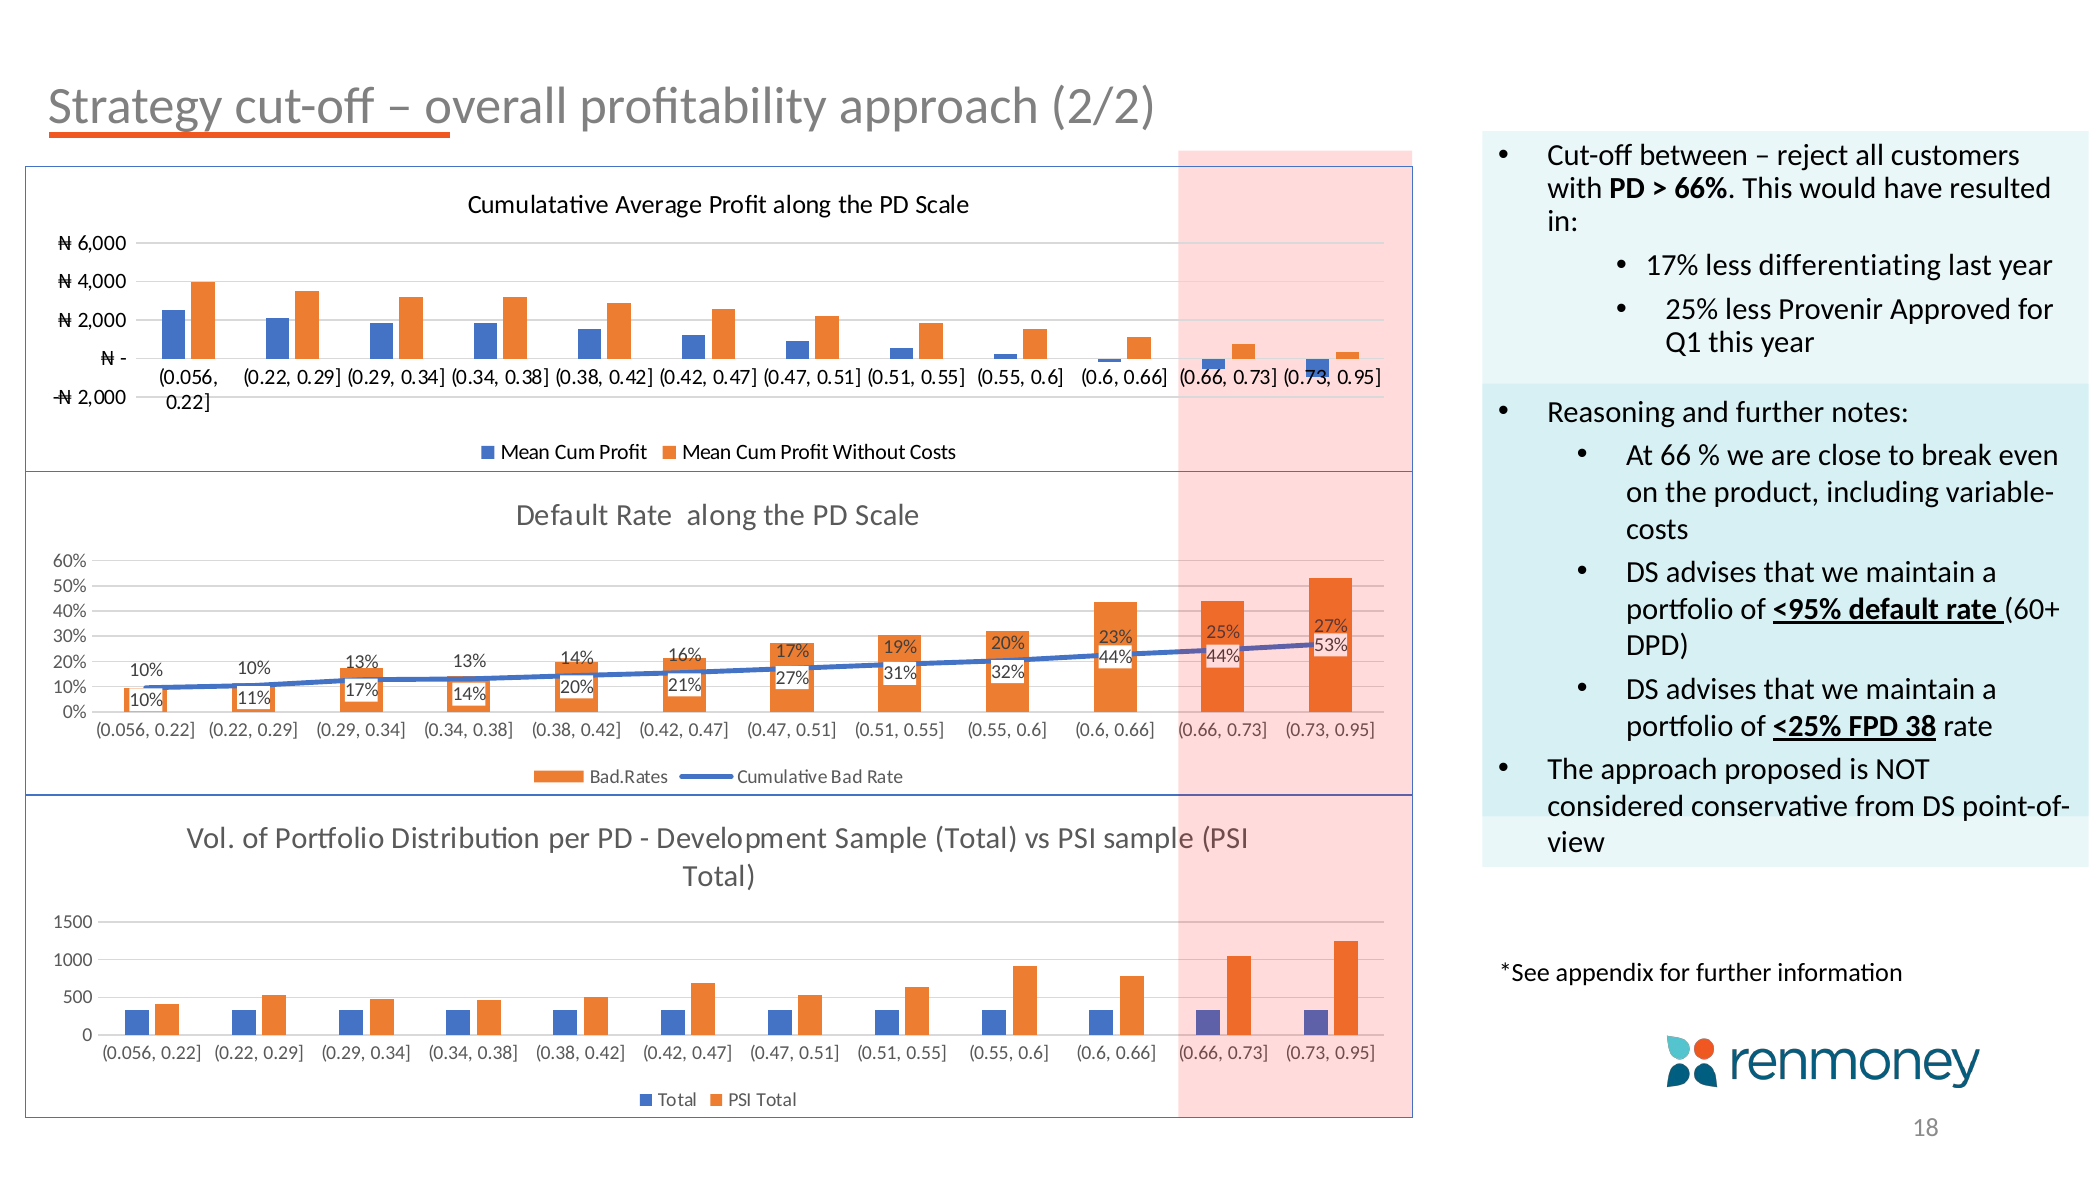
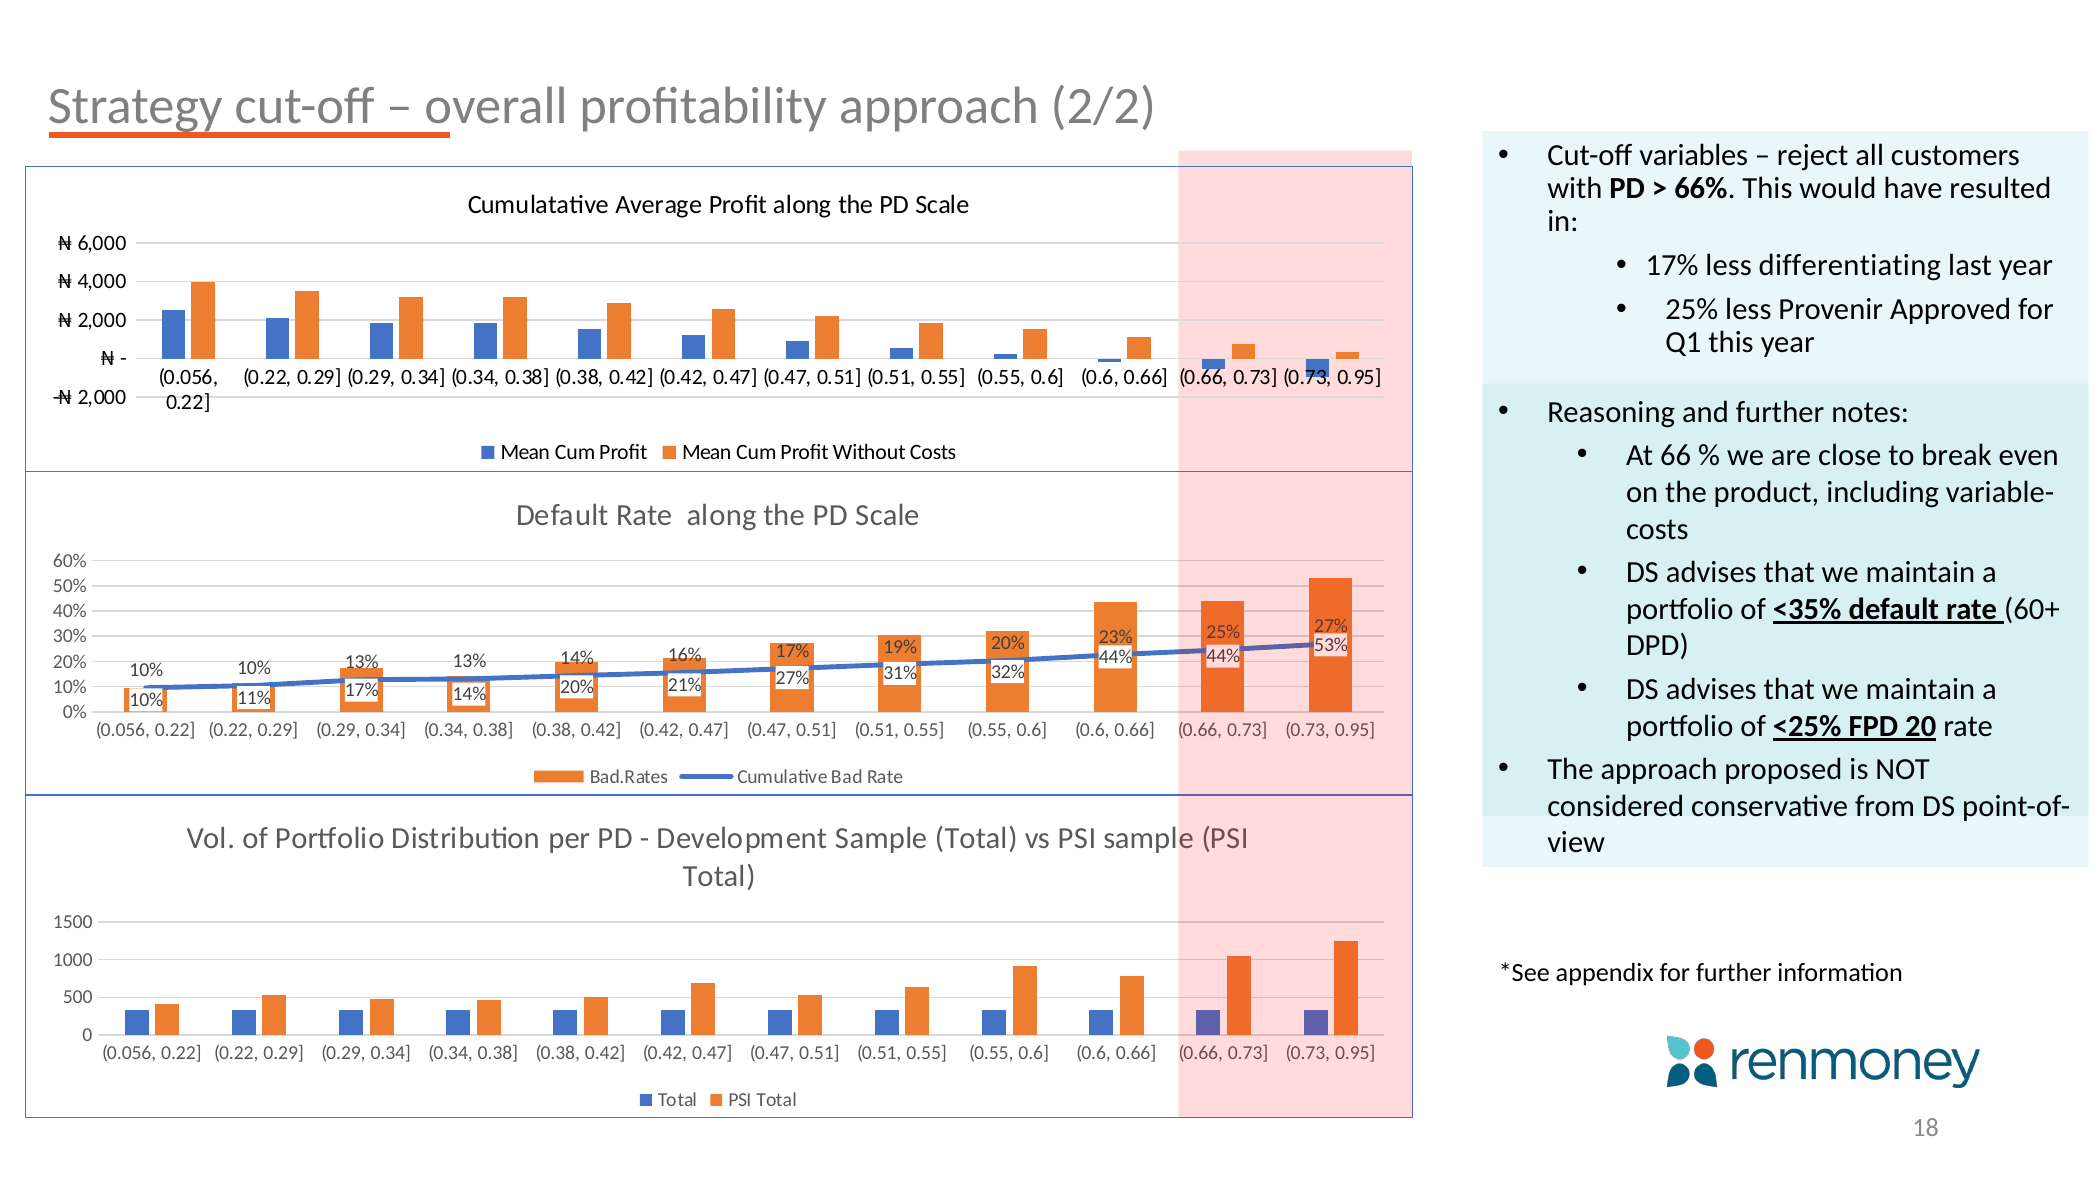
between: between -> variables
<95%: <95% -> <35%
38: 38 -> 20
